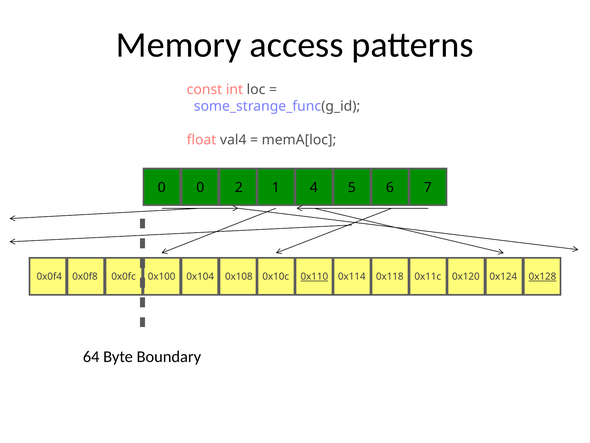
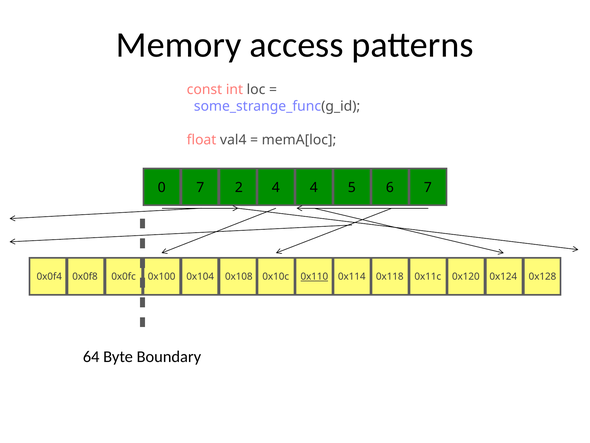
0 0: 0 -> 7
2 1: 1 -> 4
0x128 underline: present -> none
